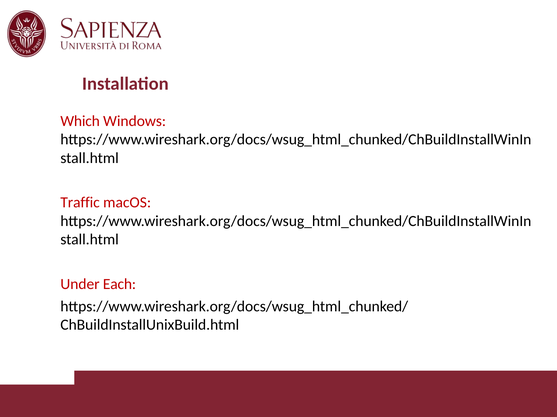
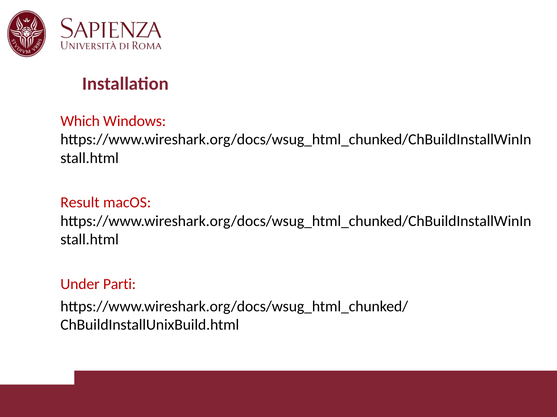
Traffic: Traffic -> Result
Each: Each -> Parti
